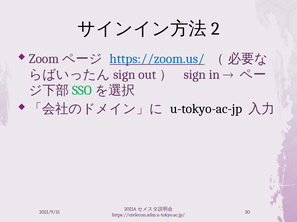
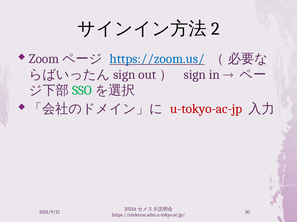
u-tokyo-ac-jp colour: black -> red
